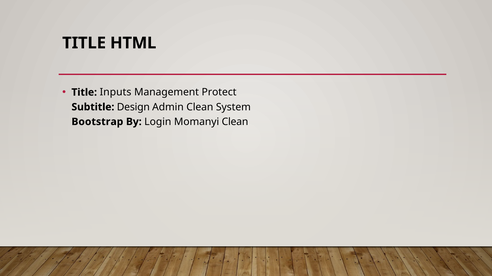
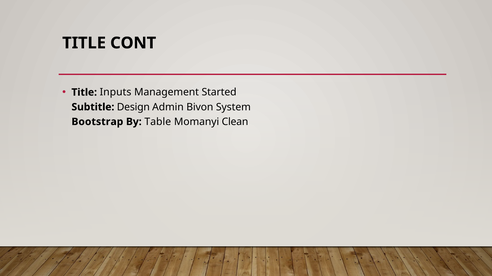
HTML: HTML -> CONT
Protect: Protect -> Started
Admin Clean: Clean -> Bivon
Login: Login -> Table
